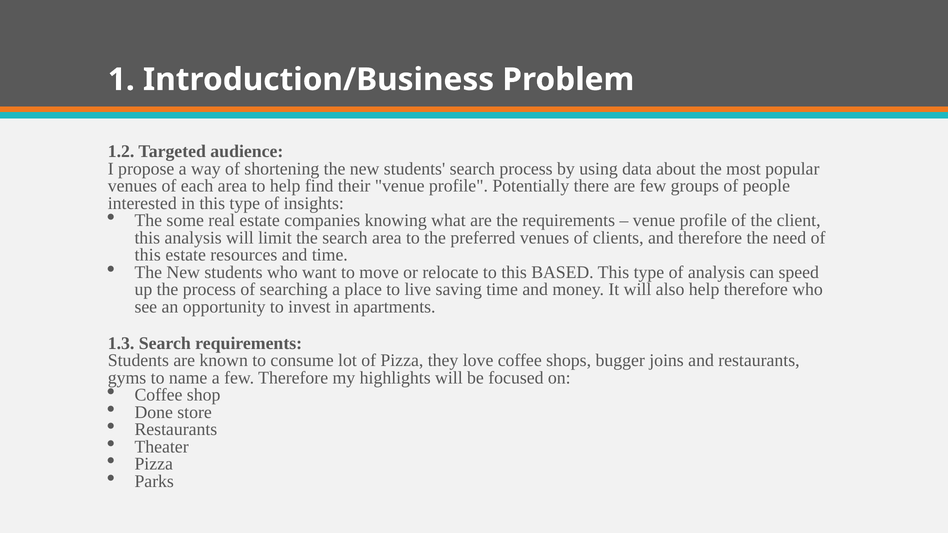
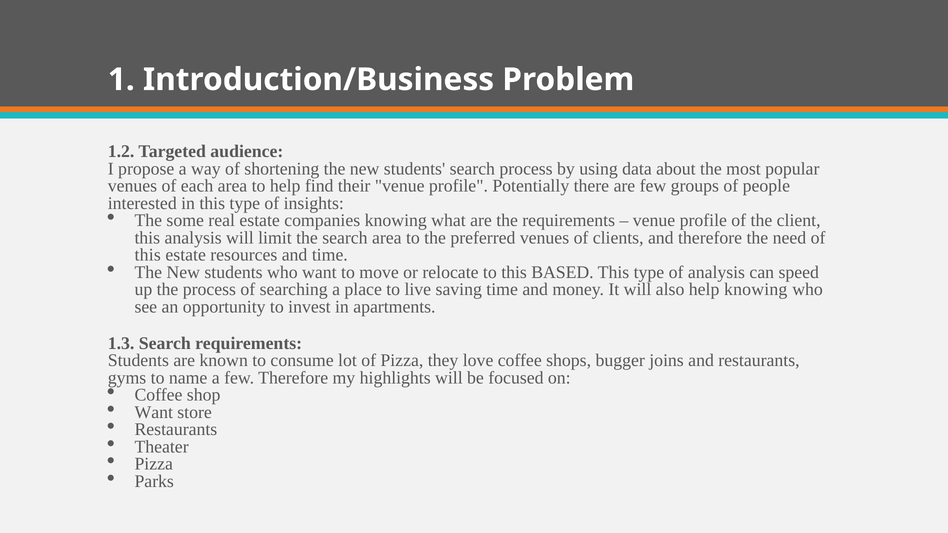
help therefore: therefore -> knowing
Done at (154, 413): Done -> Want
